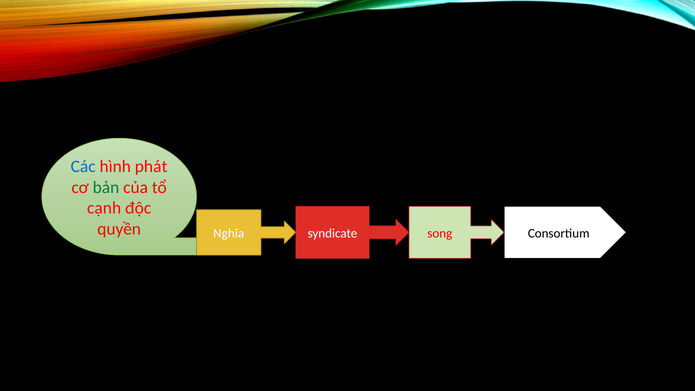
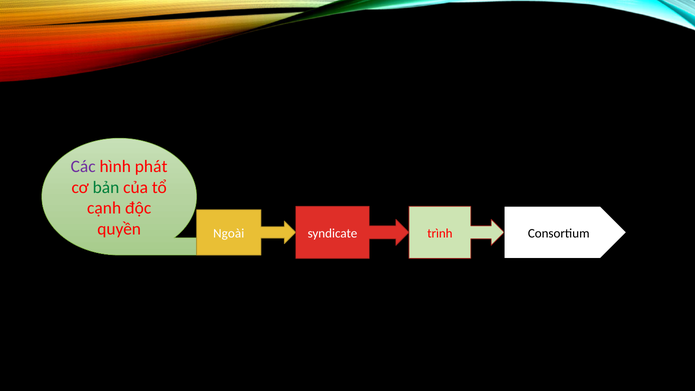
Các colour: blue -> purple
Nghĩa: Nghĩa -> Ngoài
song: song -> trình
